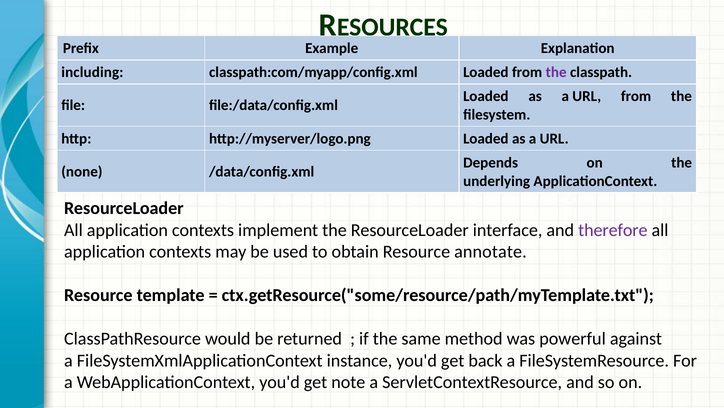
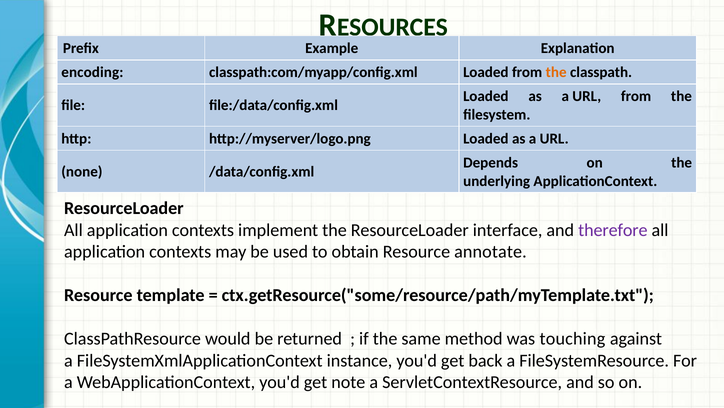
including: including -> encoding
the at (556, 72) colour: purple -> orange
powerful: powerful -> touching
